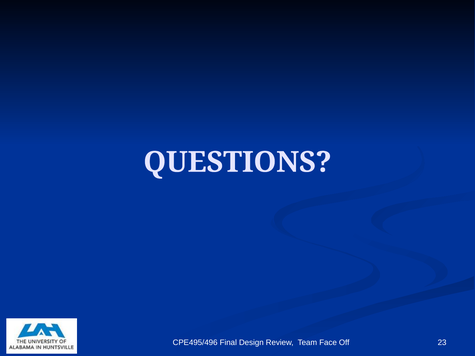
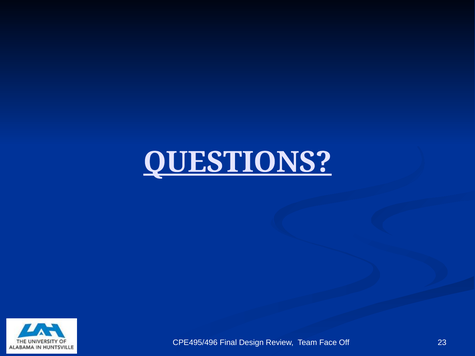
QUESTIONS underline: none -> present
